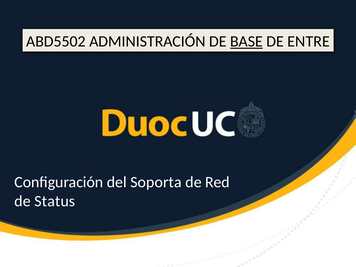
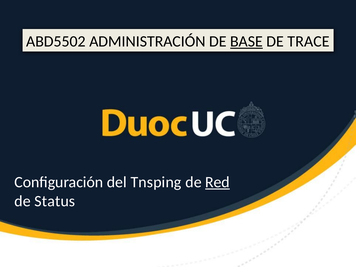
ENTRE: ENTRE -> TRACE
Soporta: Soporta -> Tnsping
Red underline: none -> present
